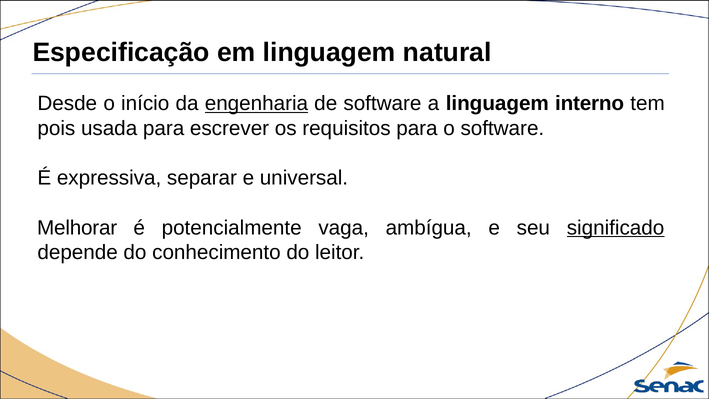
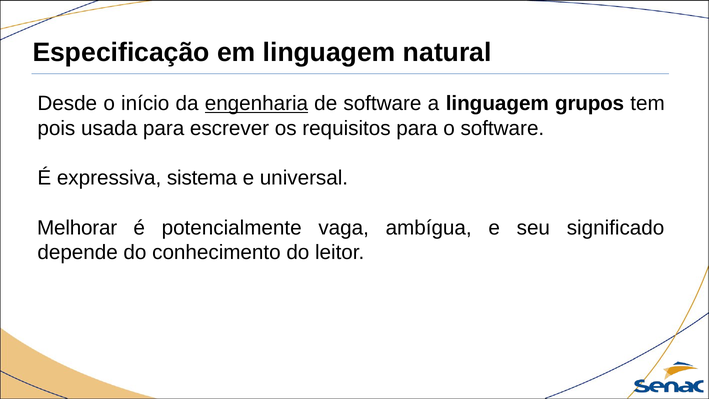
interno: interno -> grupos
separar: separar -> sistema
significado underline: present -> none
